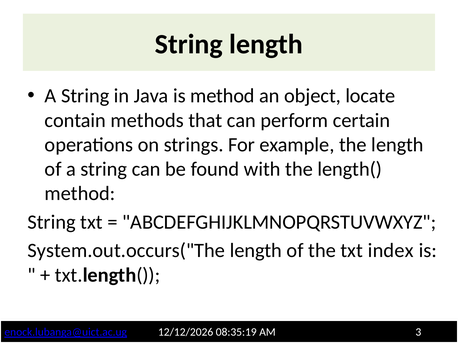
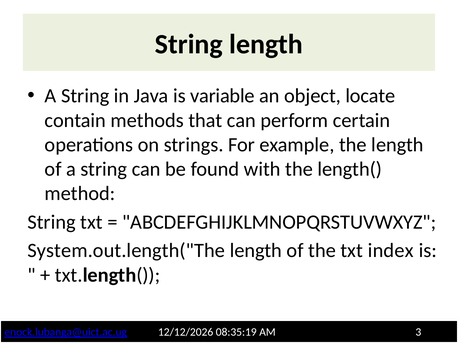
is method: method -> variable
System.out.occurs("The: System.out.occurs("The -> System.out.length("The
